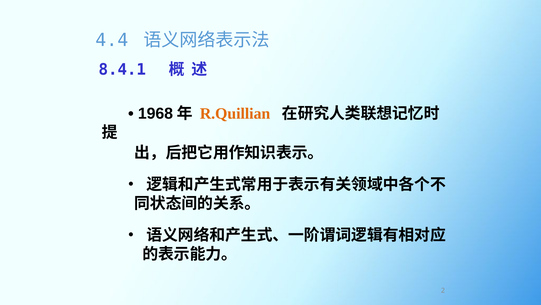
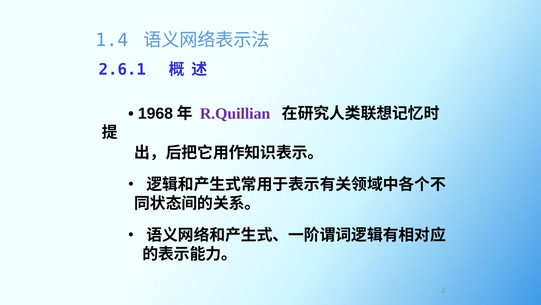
4.4: 4.4 -> 1.4
8.4.1: 8.4.1 -> 2.6.1
R.Quillian colour: orange -> purple
